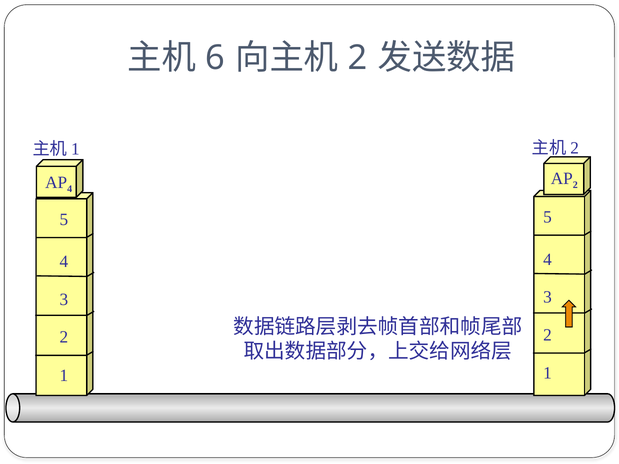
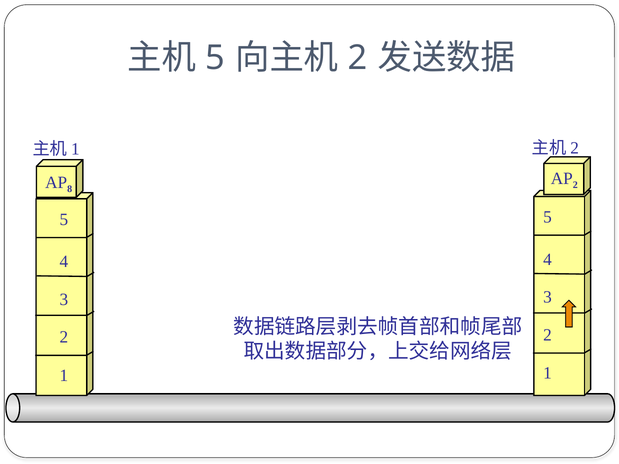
6 at (215, 58): 6 -> 5
4 at (70, 189): 4 -> 8
